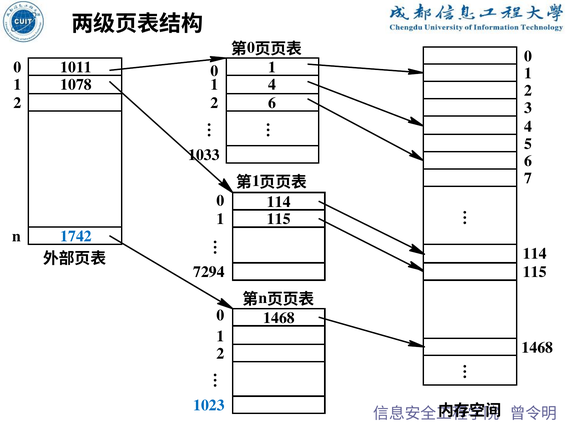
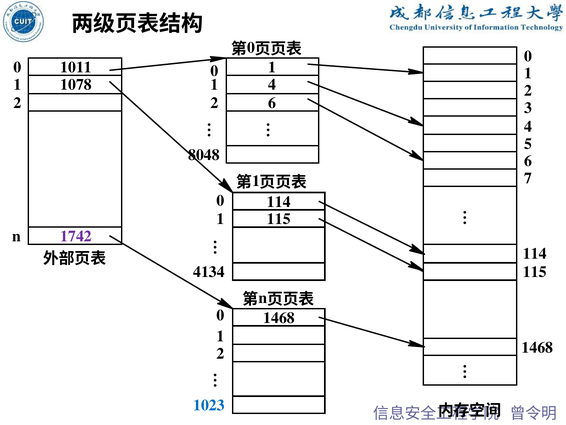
1033: 1033 -> 8048
1742 colour: blue -> purple
7294: 7294 -> 4134
